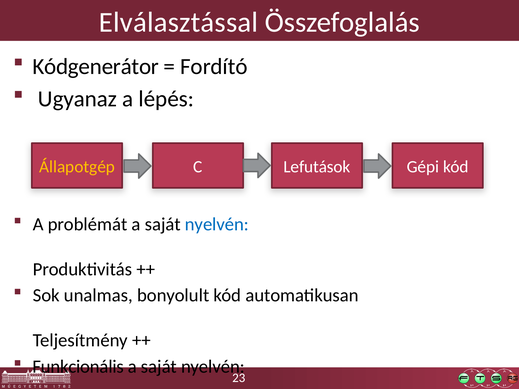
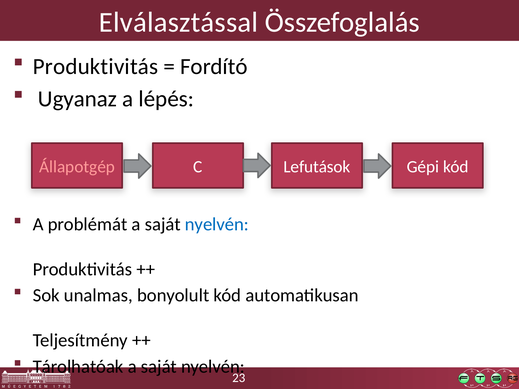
Kódgenerátor at (96, 67): Kódgenerátor -> Produktivitás
Állapotgép colour: yellow -> pink
Funkcionális: Funkcionális -> Tárolhatóak
